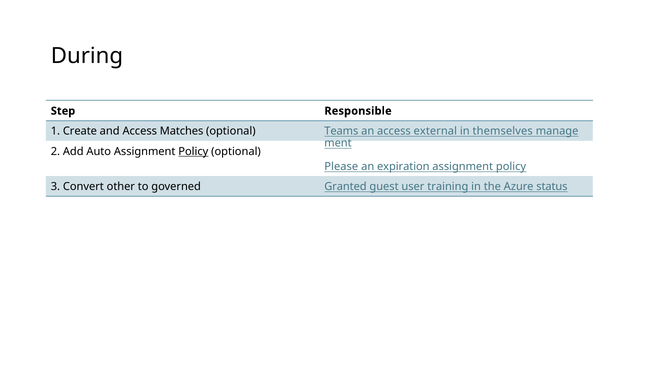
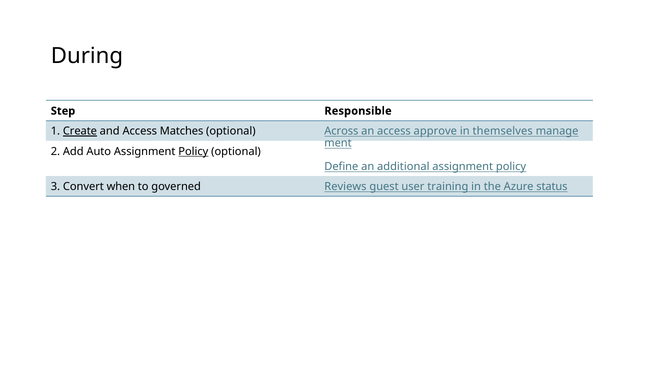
Create underline: none -> present
Teams: Teams -> Across
external: external -> approve
Please: Please -> Define
expiration: expiration -> additional
other: other -> when
Granted: Granted -> Reviews
